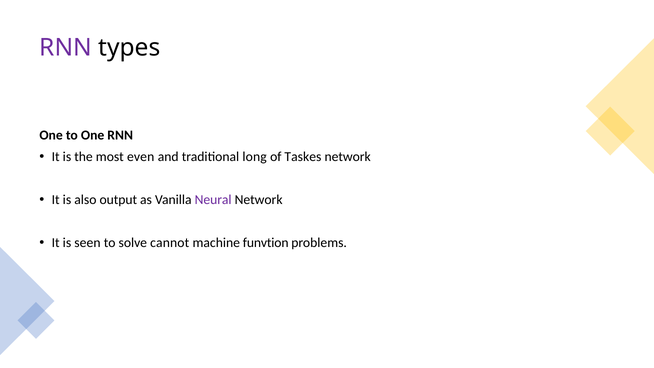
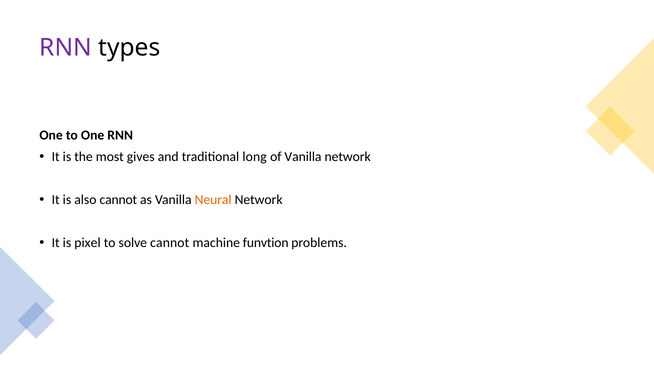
even: even -> gives
of Taskes: Taskes -> Vanilla
also output: output -> cannot
Neural colour: purple -> orange
seen: seen -> pixel
